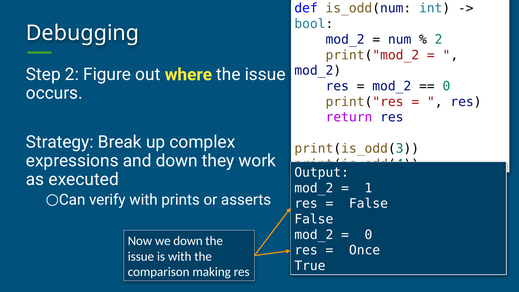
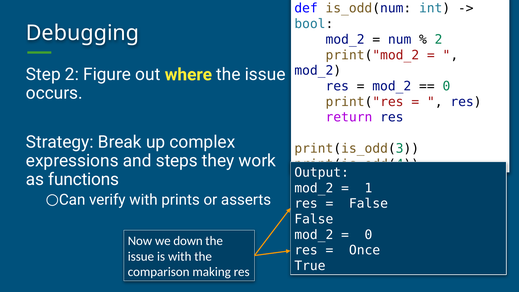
and down: down -> steps
executed: executed -> functions
